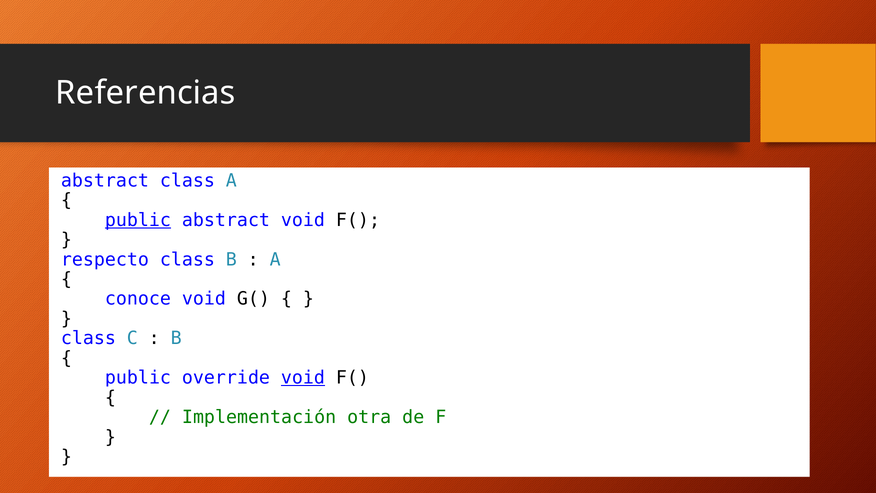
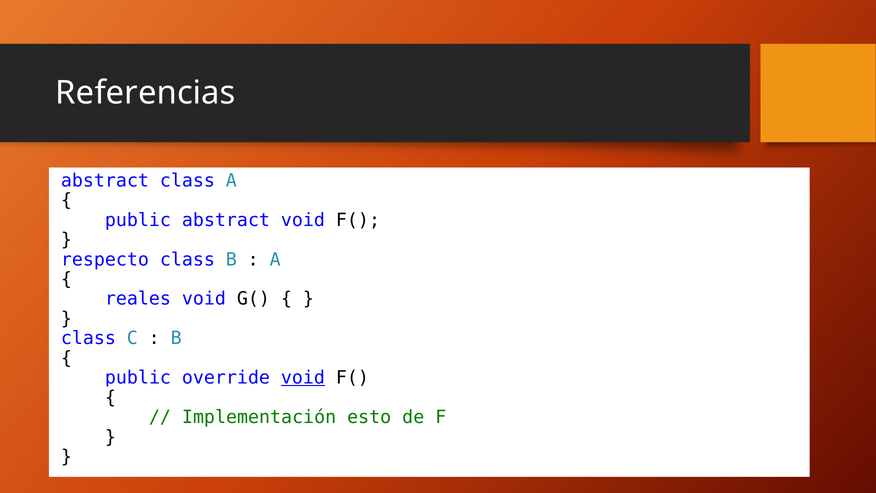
public at (138, 220) underline: present -> none
conoce: conoce -> reales
otra: otra -> esto
